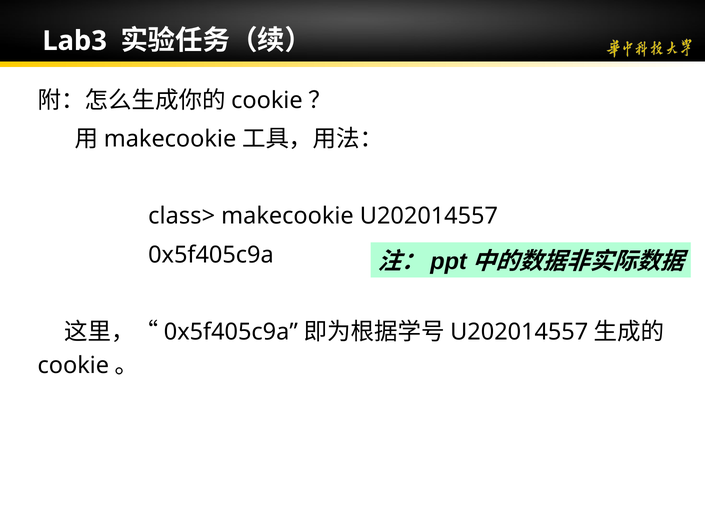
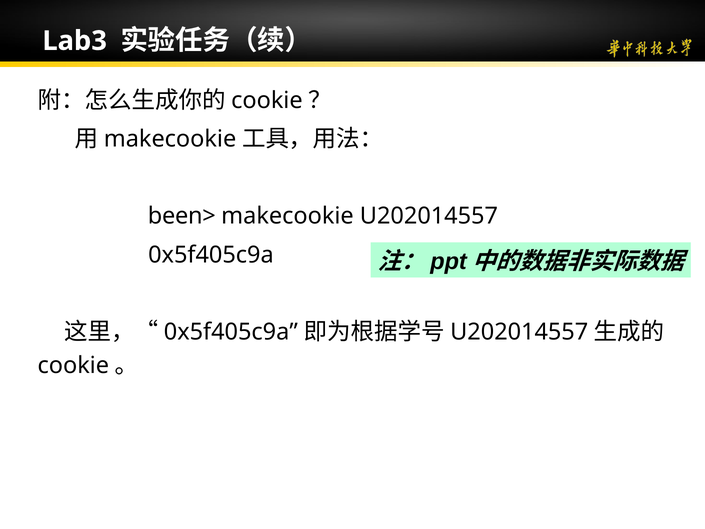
class>: class> -> been>
